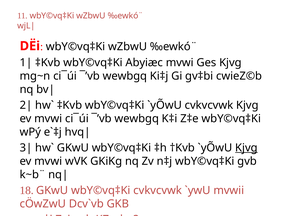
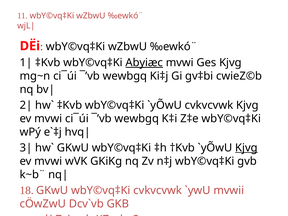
Abyiæc underline: none -> present
